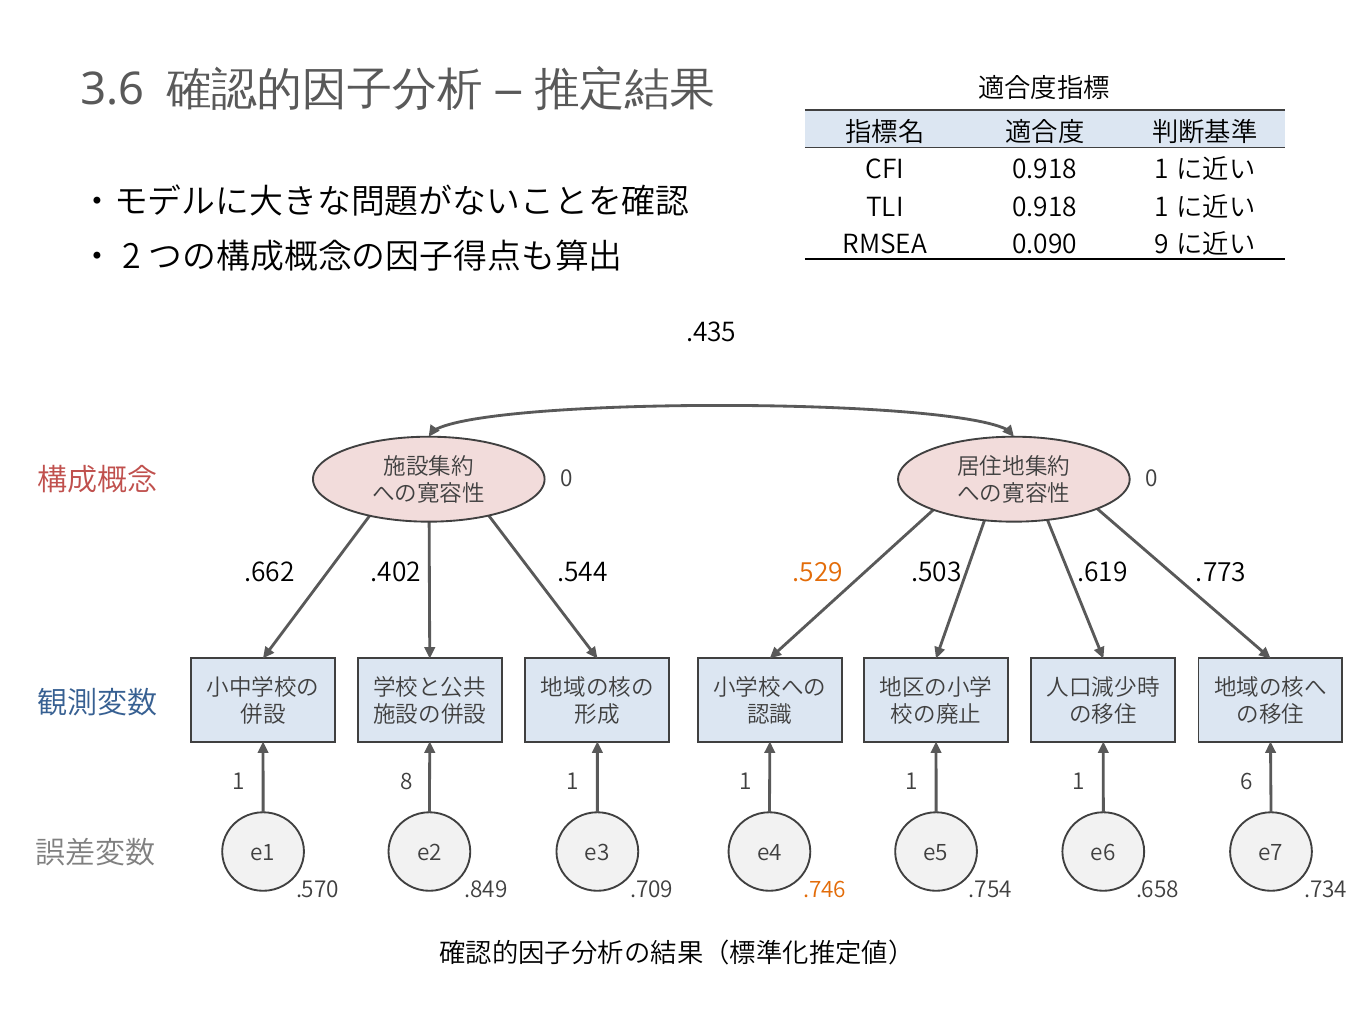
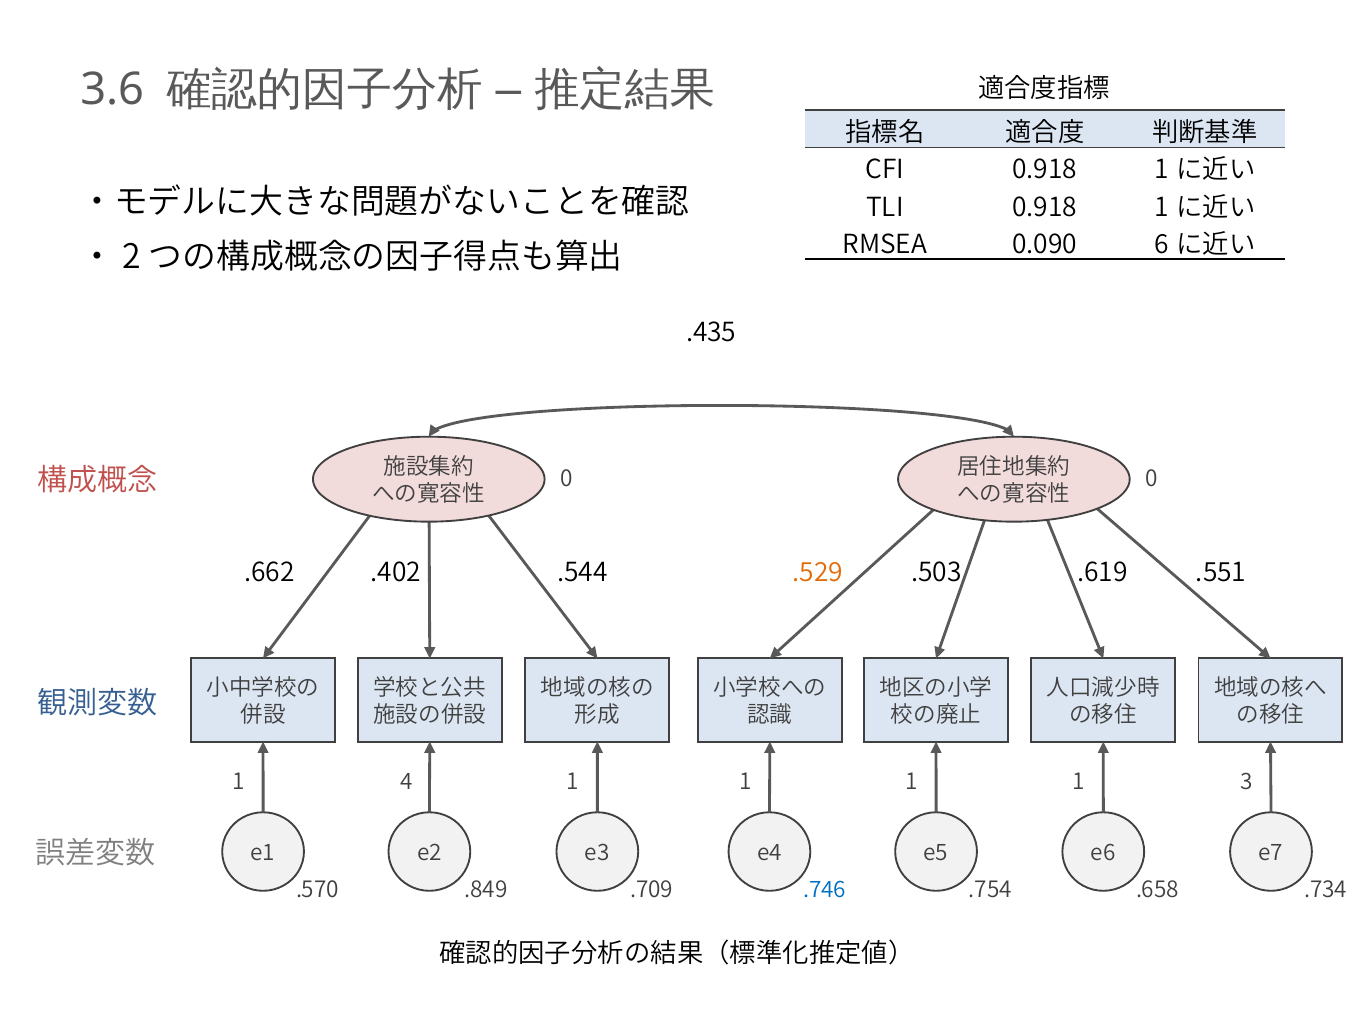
9: 9 -> 6
.773: .773 -> .551
8: 8 -> 4
6: 6 -> 3
.746 colour: orange -> blue
